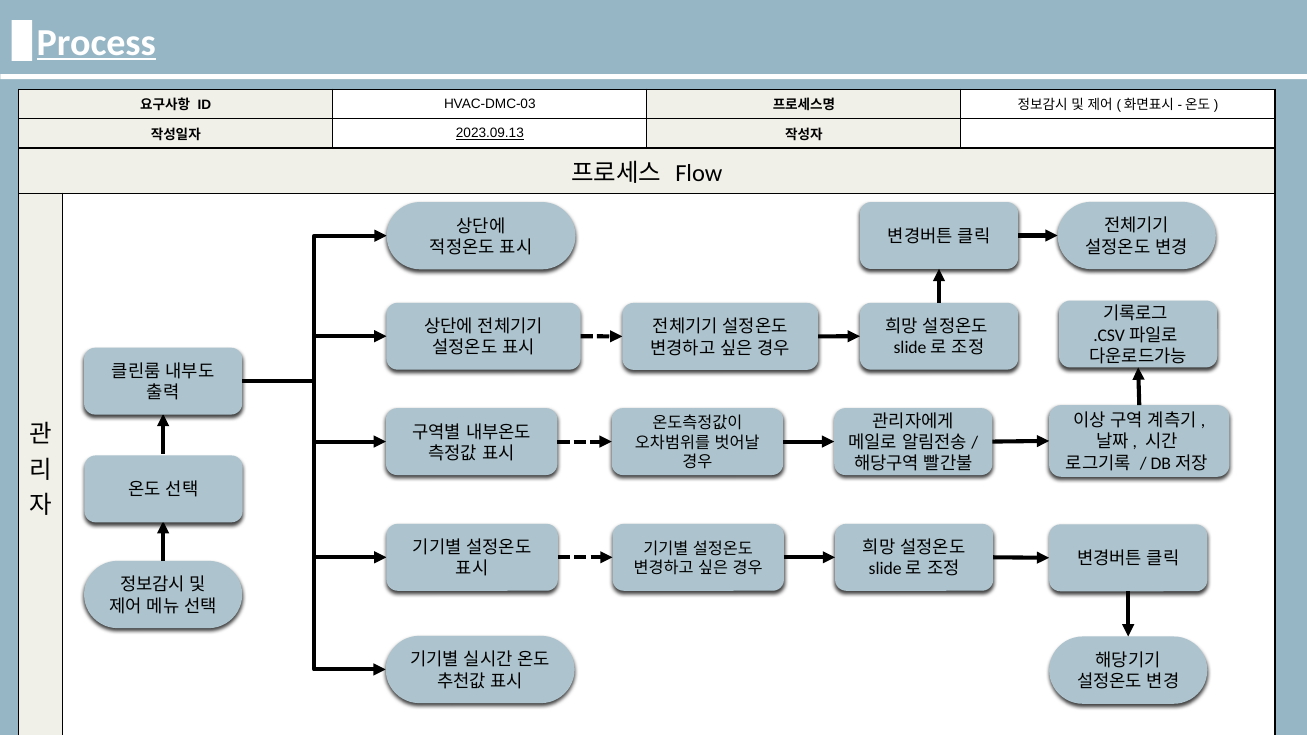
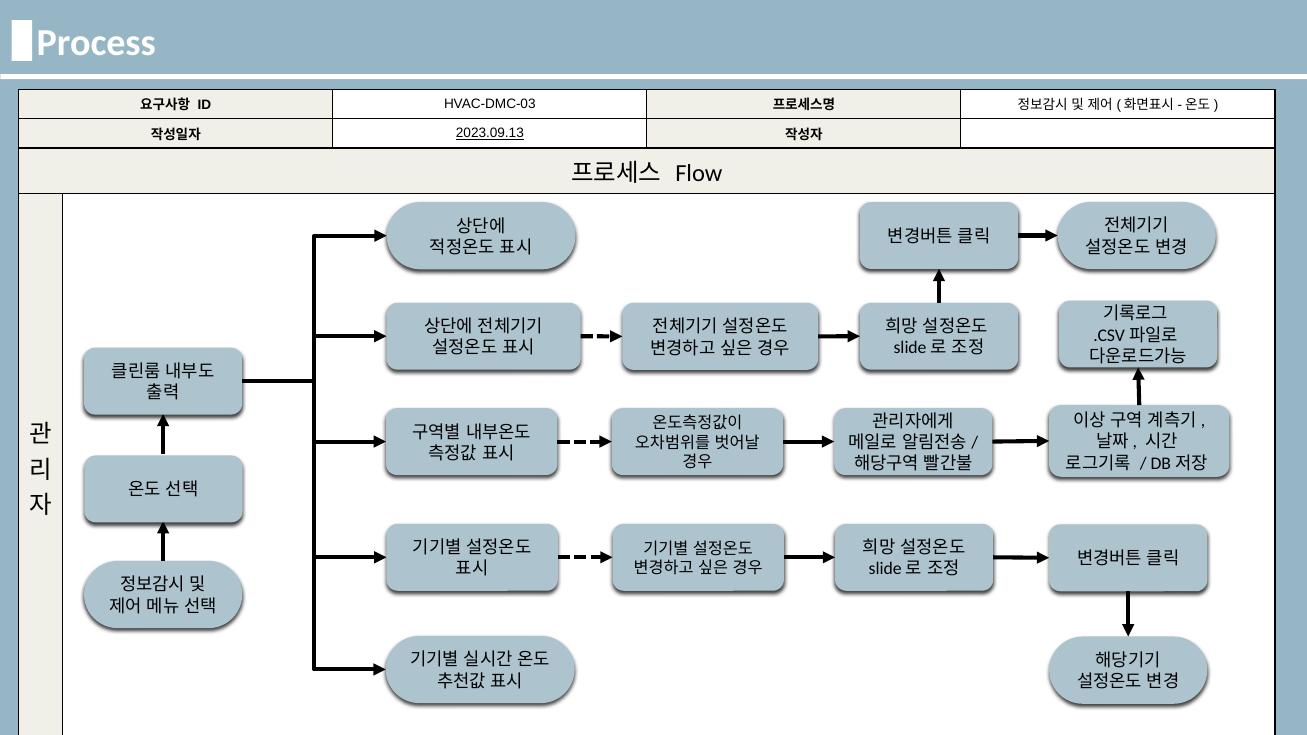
Process underline: present -> none
